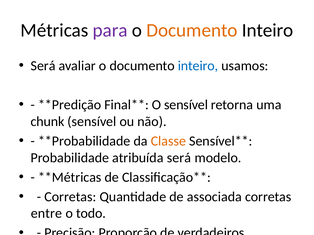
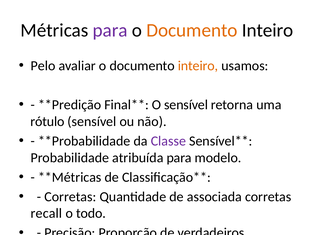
Será at (43, 66): Será -> Pelo
inteiro at (198, 66) colour: blue -> orange
chunk: chunk -> rótulo
Classe colour: orange -> purple
atribuída será: será -> para
entre at (46, 214): entre -> recall
